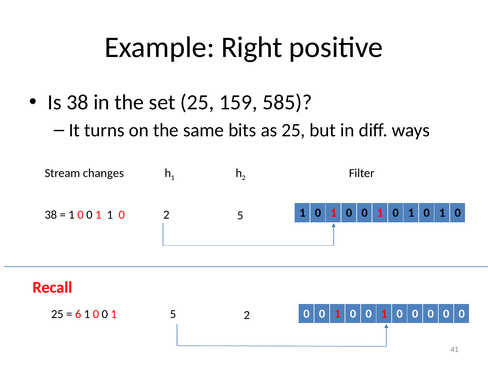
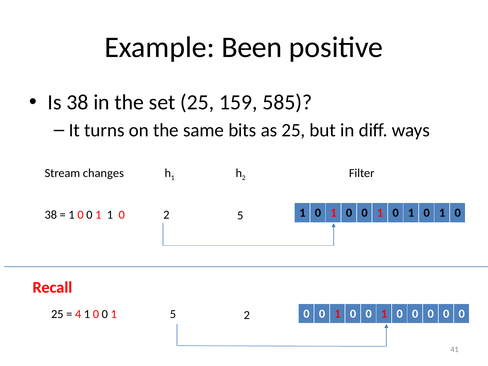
Right: Right -> Been
6: 6 -> 4
